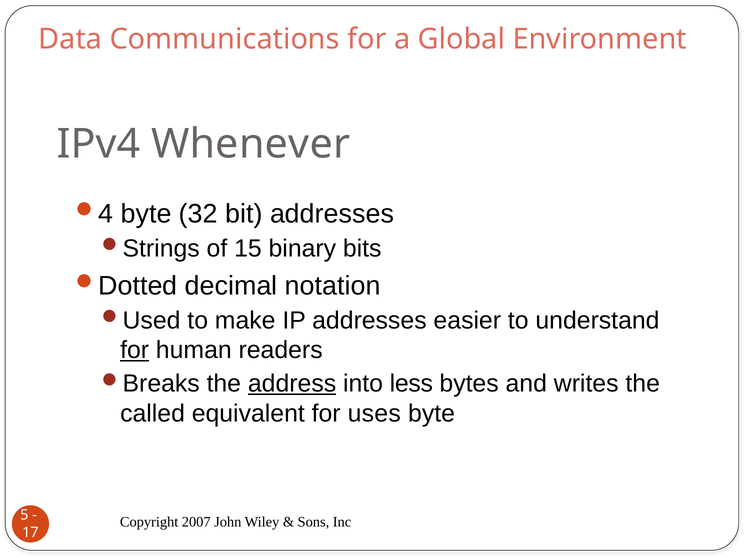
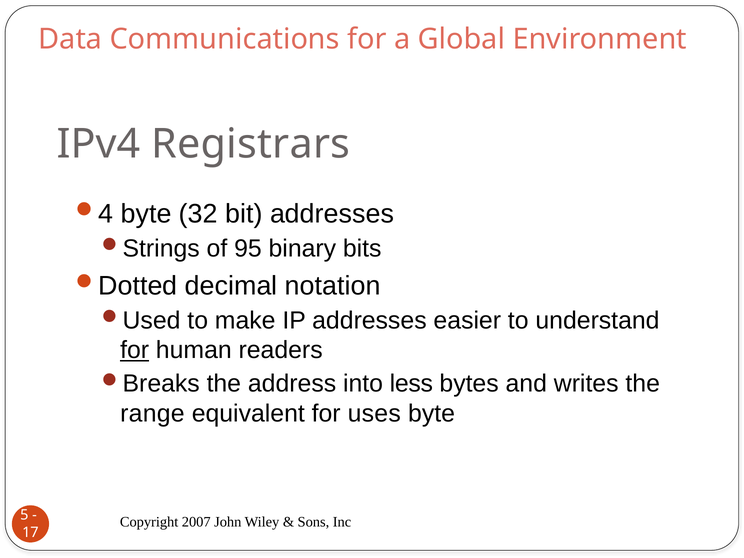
Whenever: Whenever -> Registrars
15: 15 -> 95
address underline: present -> none
called: called -> range
